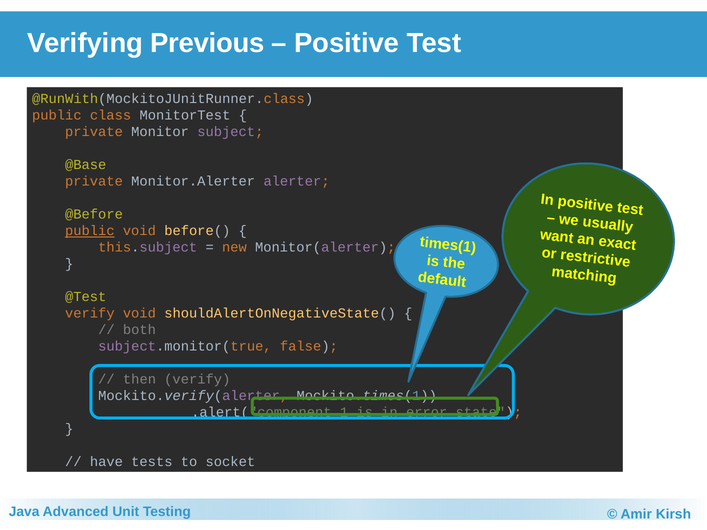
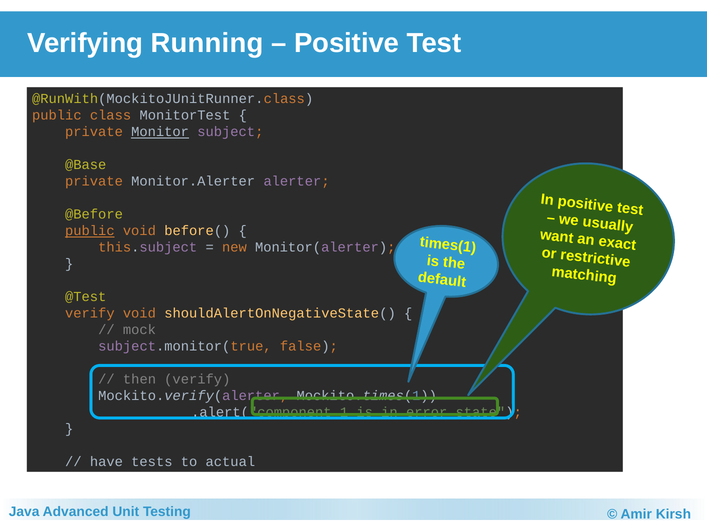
Previous: Previous -> Running
Monitor underline: none -> present
both: both -> mock
socket: socket -> actual
